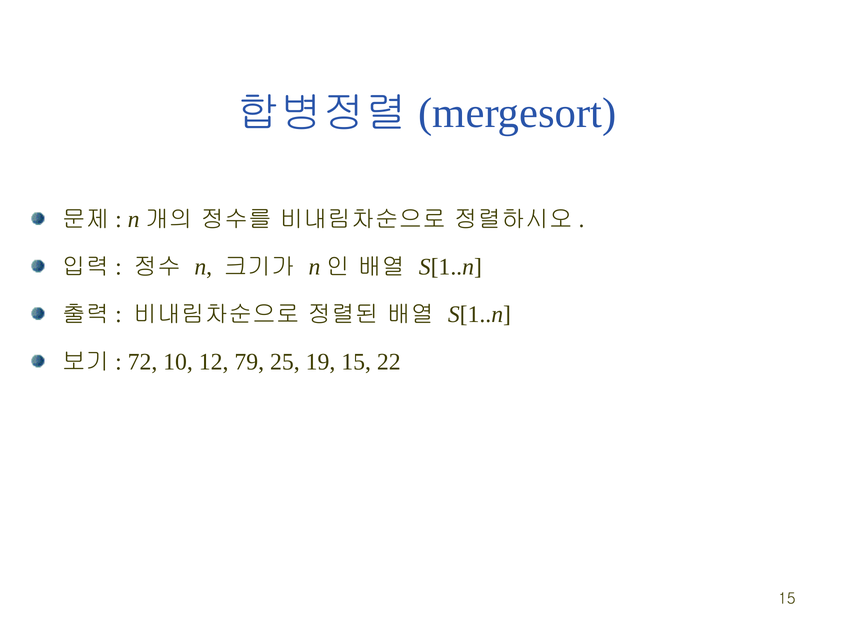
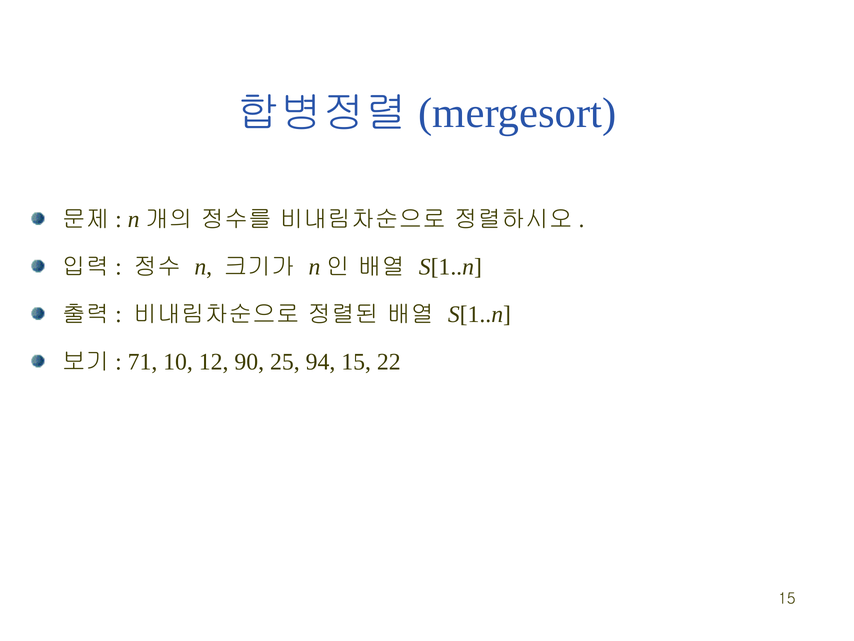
72: 72 -> 71
79: 79 -> 90
19: 19 -> 94
